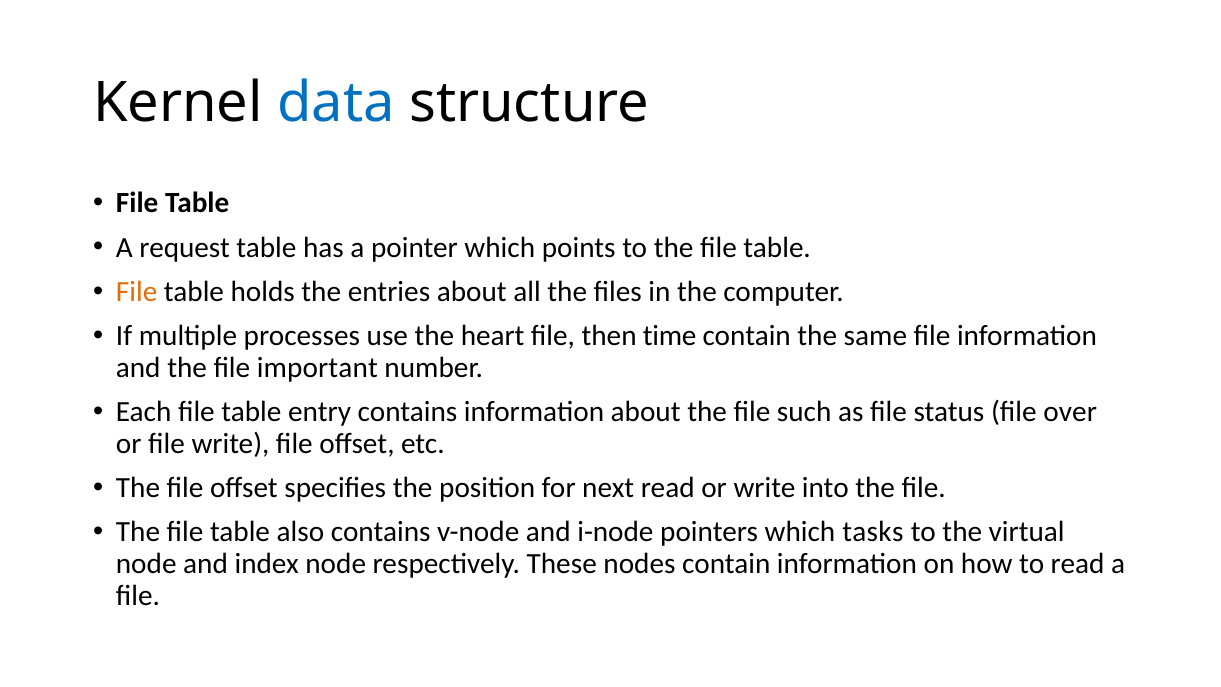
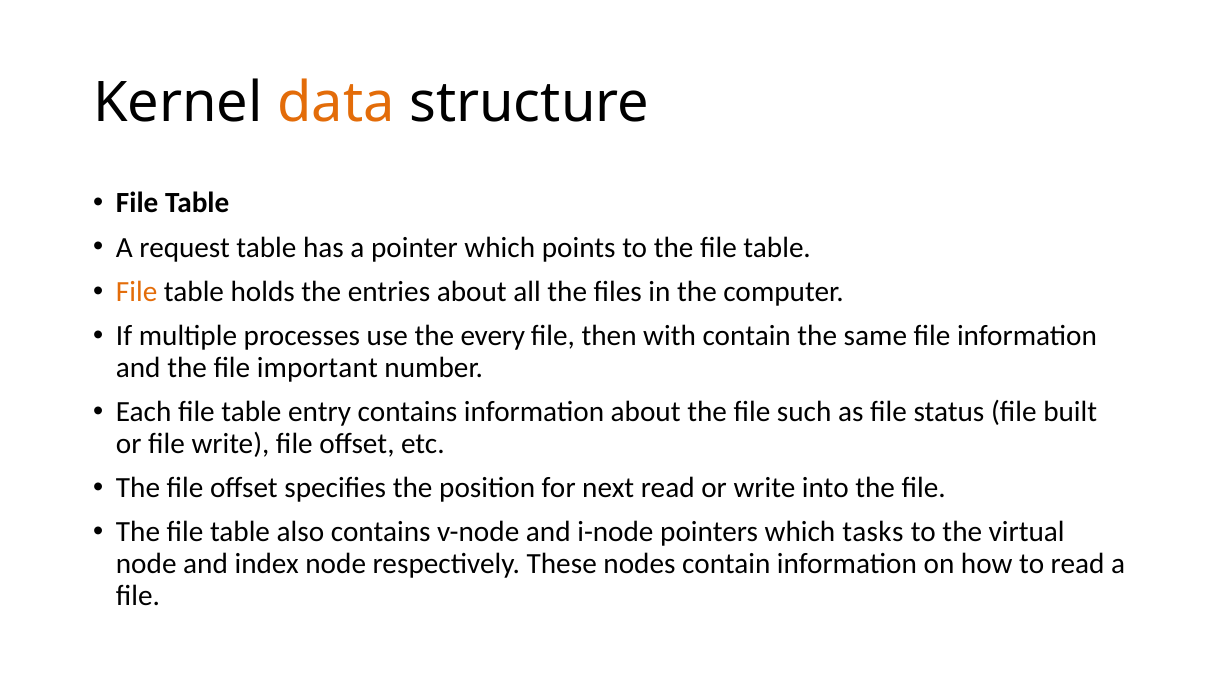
data colour: blue -> orange
heart: heart -> every
time: time -> with
over: over -> built
